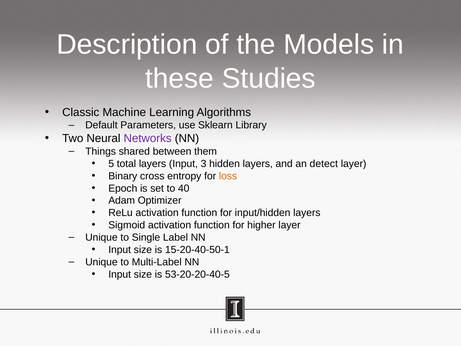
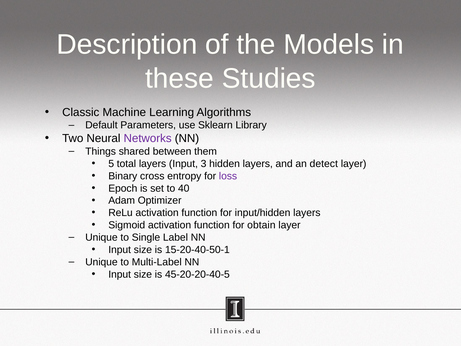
loss colour: orange -> purple
higher: higher -> obtain
53-20-20-40-5: 53-20-20-40-5 -> 45-20-20-40-5
